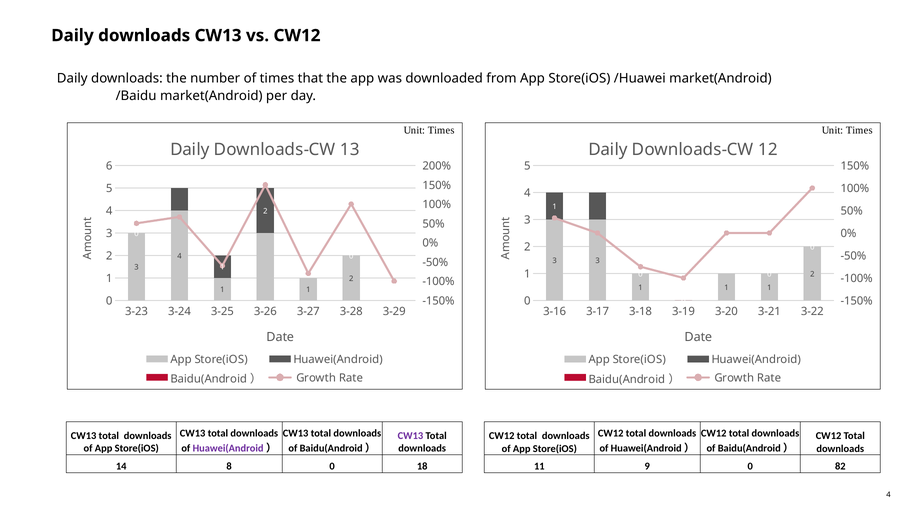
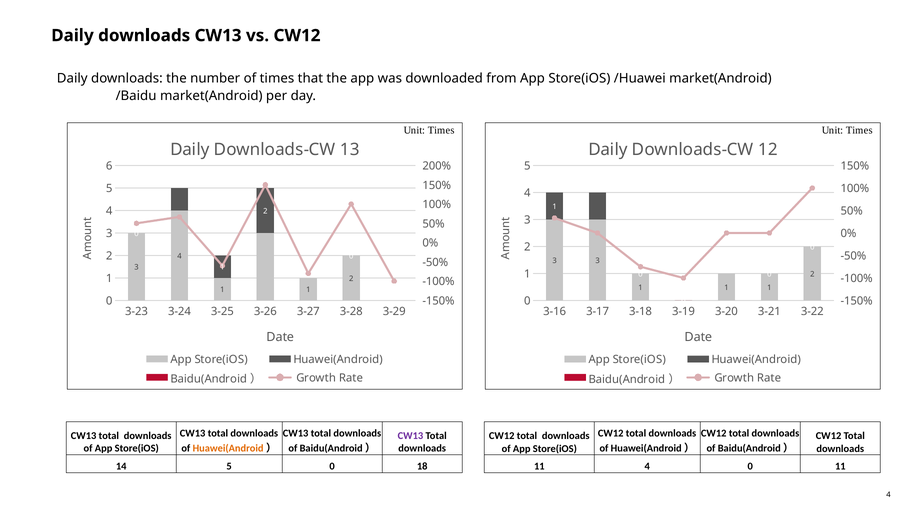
Huawei(Android at (228, 448) colour: purple -> orange
14 8: 8 -> 5
11 9: 9 -> 4
0 82: 82 -> 11
